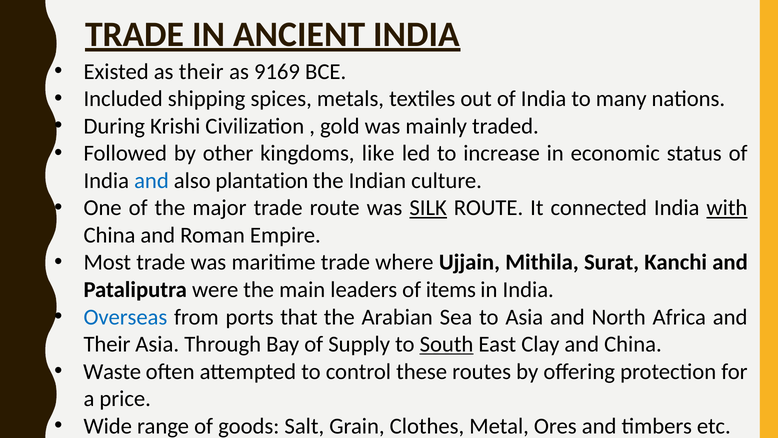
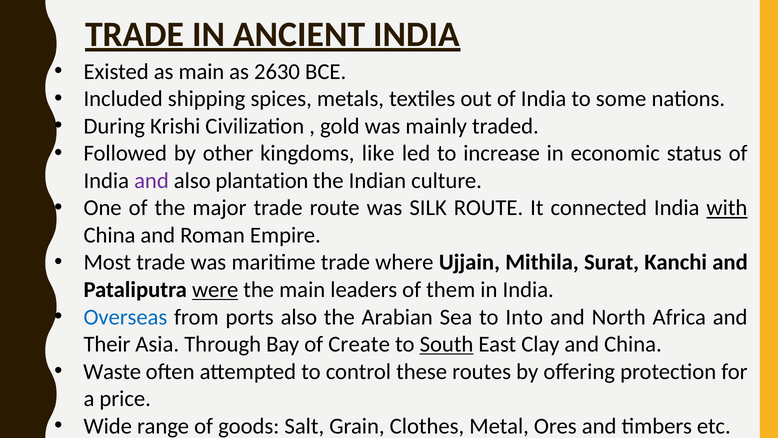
as their: their -> main
9169: 9169 -> 2630
many: many -> some
and at (151, 181) colour: blue -> purple
SILK underline: present -> none
were underline: none -> present
items: items -> them
ports that: that -> also
to Asia: Asia -> Into
Supply: Supply -> Create
